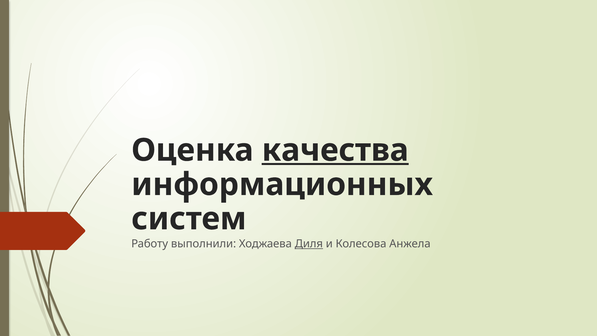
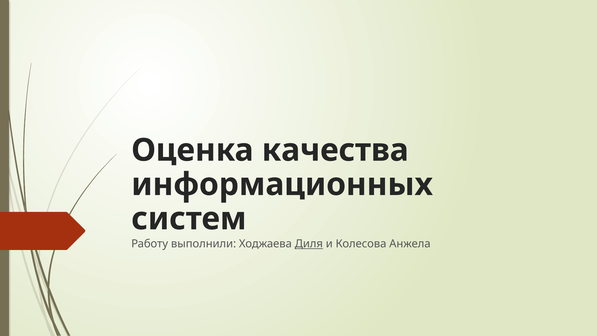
качества underline: present -> none
